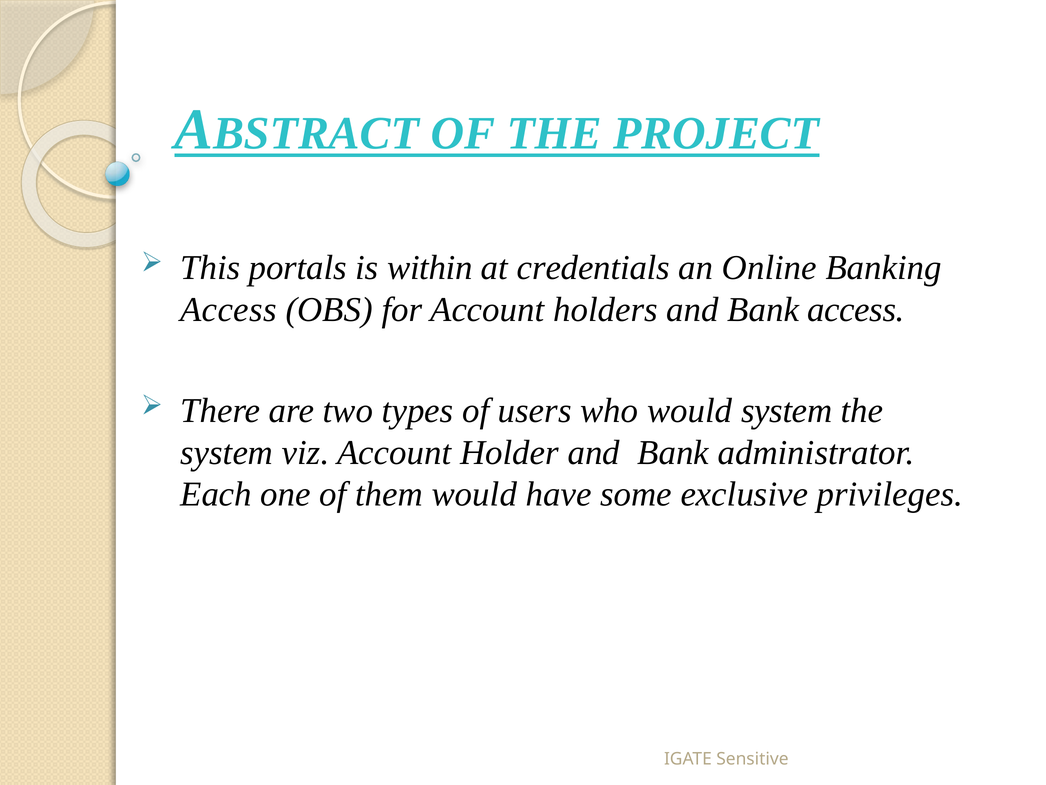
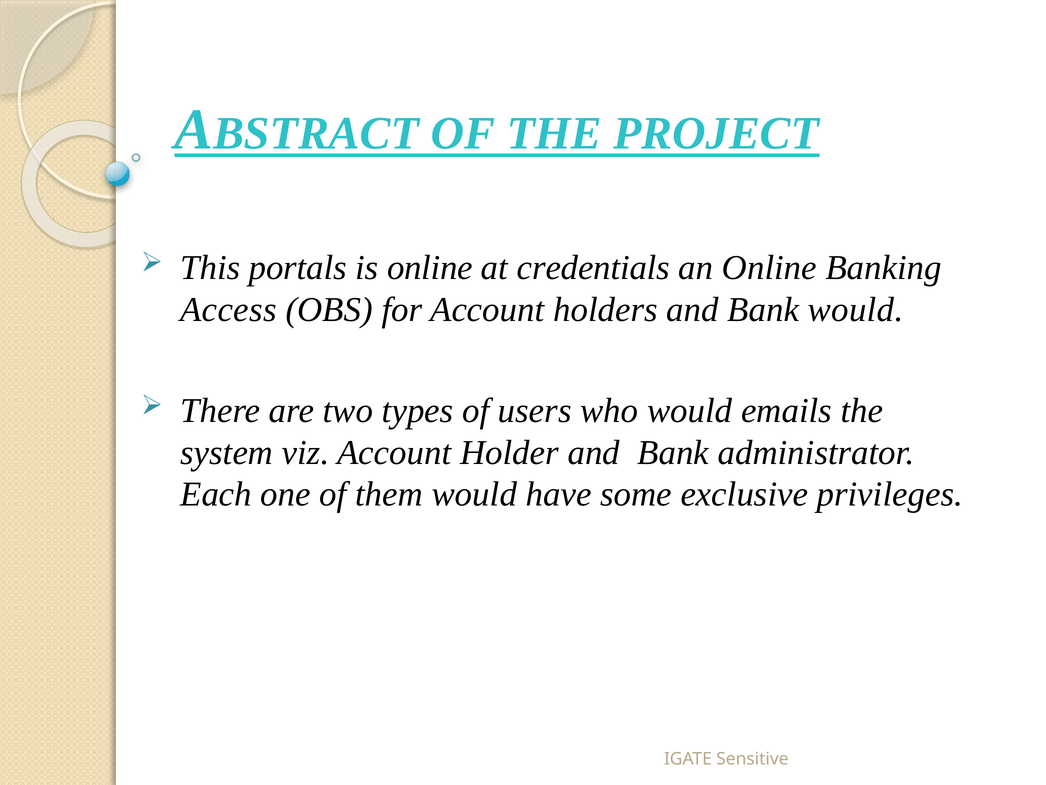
is within: within -> online
Bank access: access -> would
would system: system -> emails
